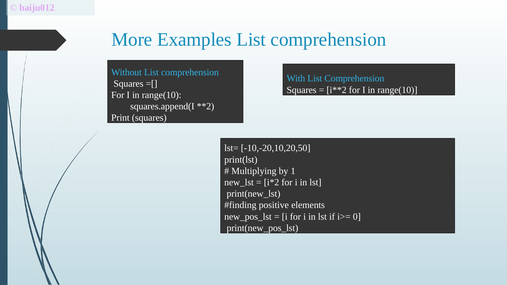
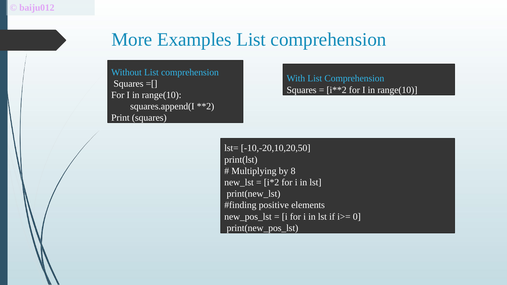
1: 1 -> 8
